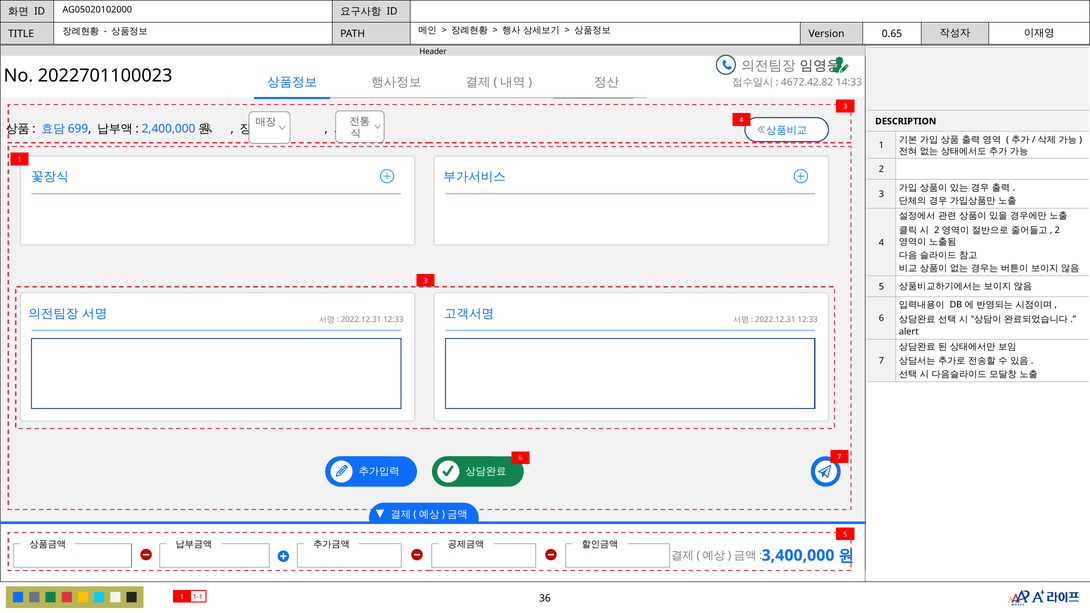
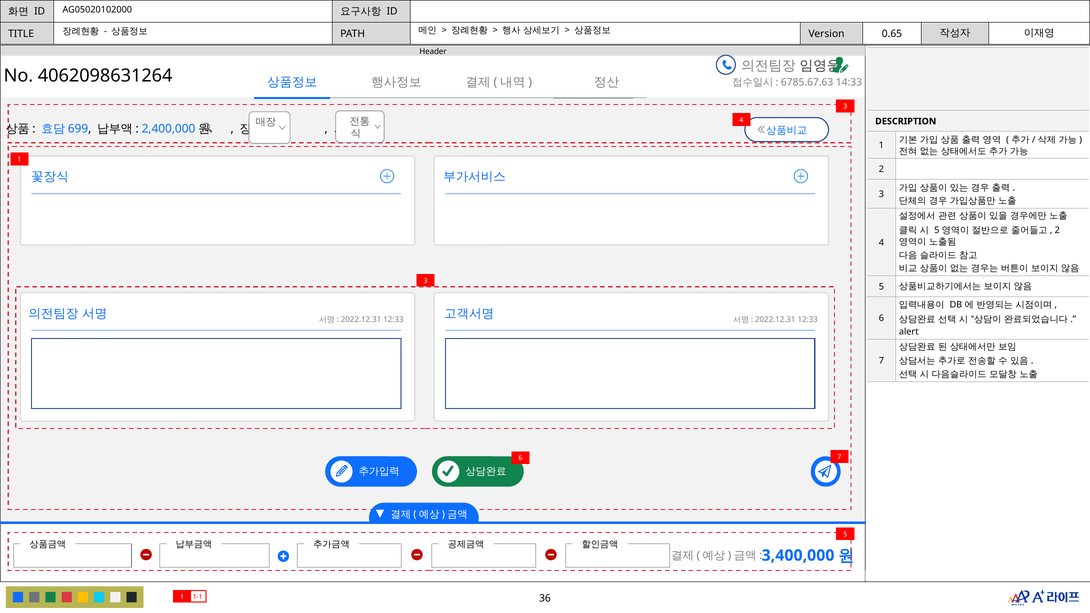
2022701100023: 2022701100023 -> 4062098631264
4672.42.82: 4672.42.82 -> 6785.67.63
2 at (937, 230): 2 -> 5
